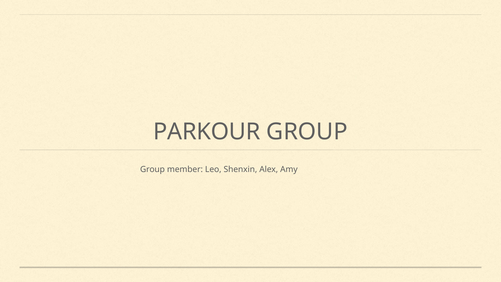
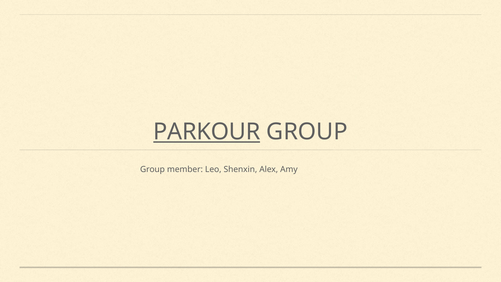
PARKOUR underline: none -> present
